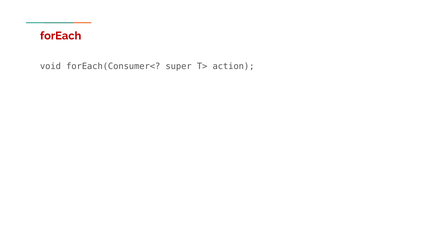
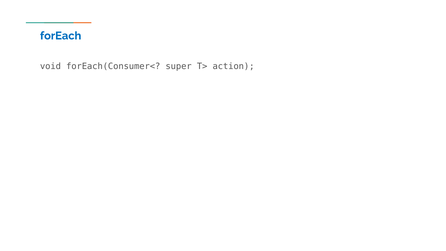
forEach colour: red -> blue
